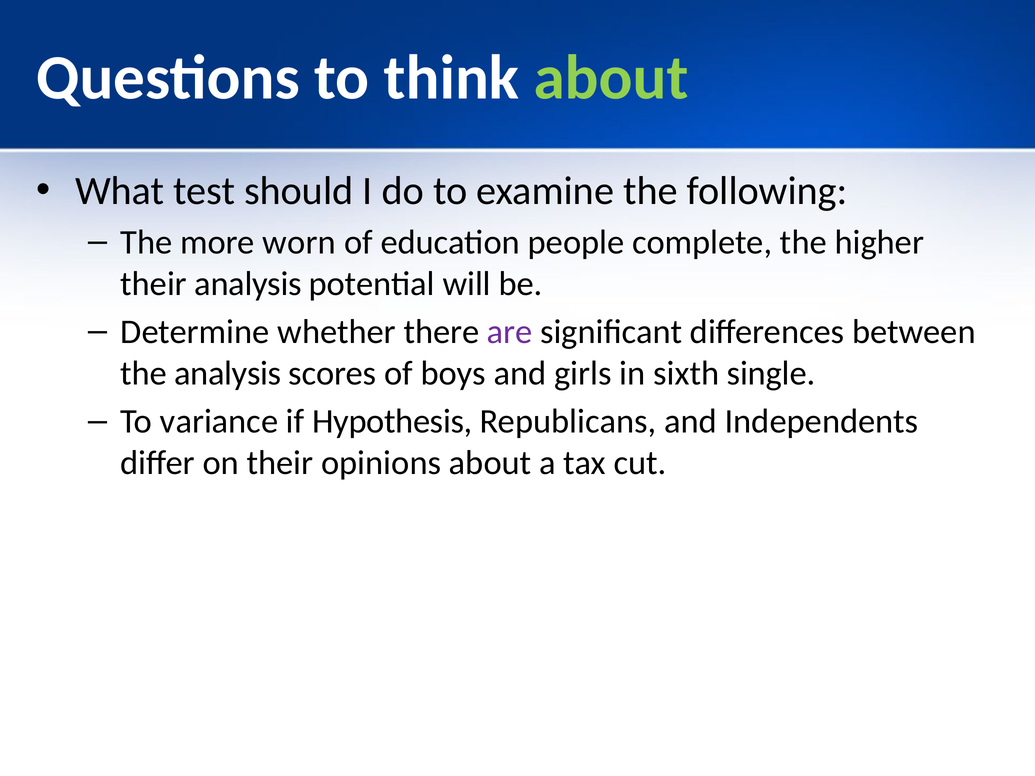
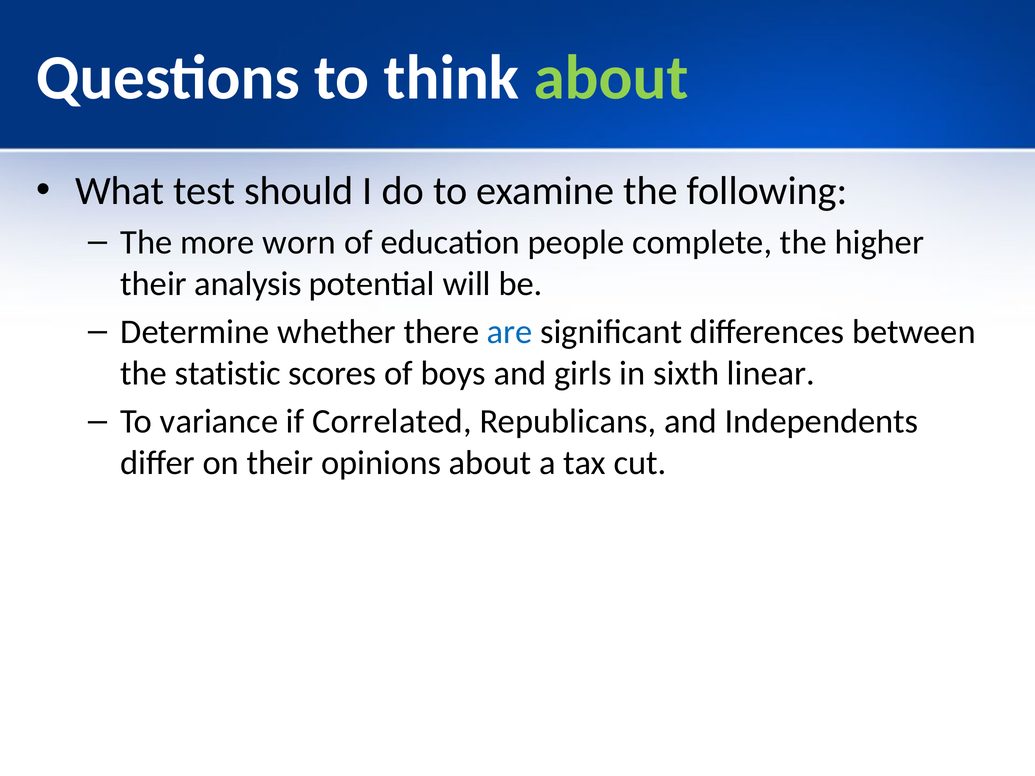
are colour: purple -> blue
the analysis: analysis -> statistic
single: single -> linear
Hypothesis: Hypothesis -> Correlated
